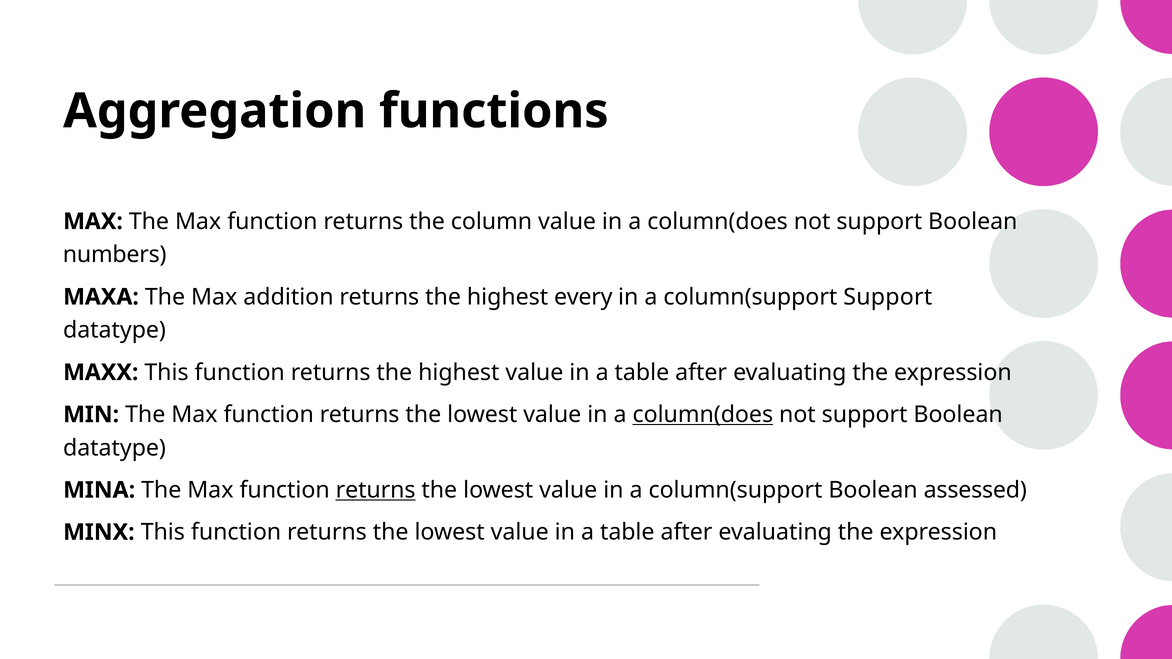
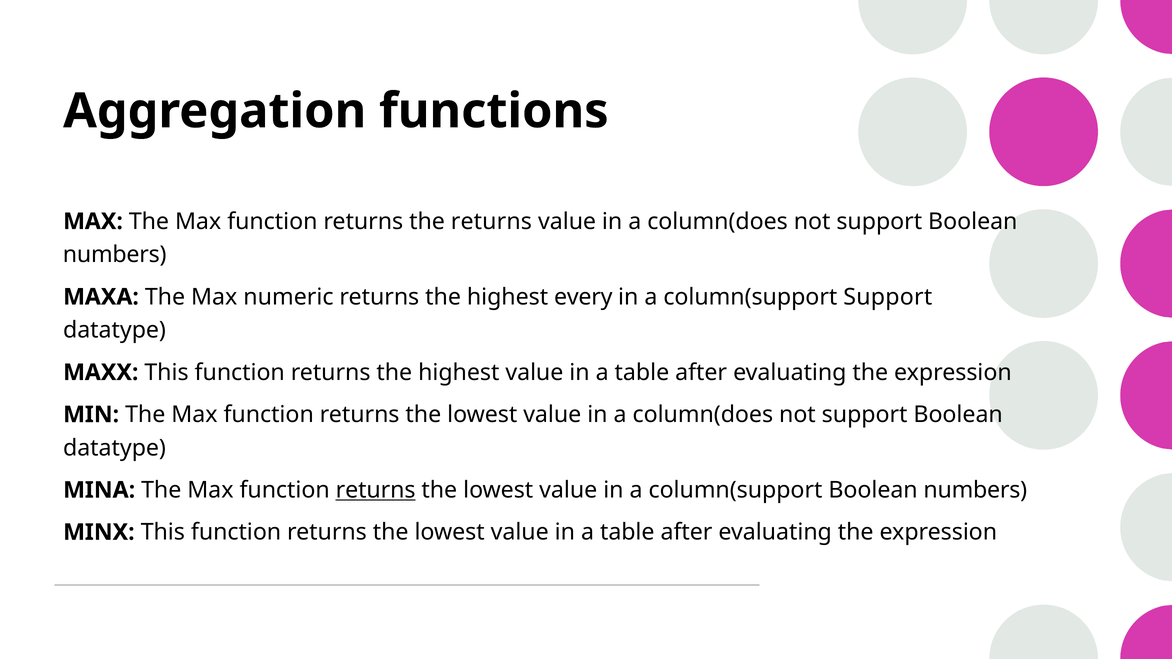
the column: column -> returns
addition: addition -> numeric
column(does at (703, 415) underline: present -> none
column(support Boolean assessed: assessed -> numbers
